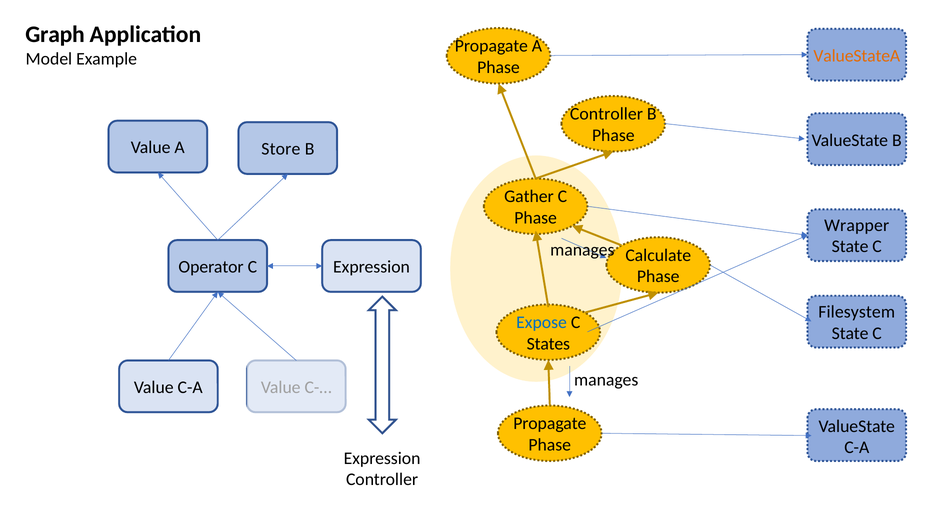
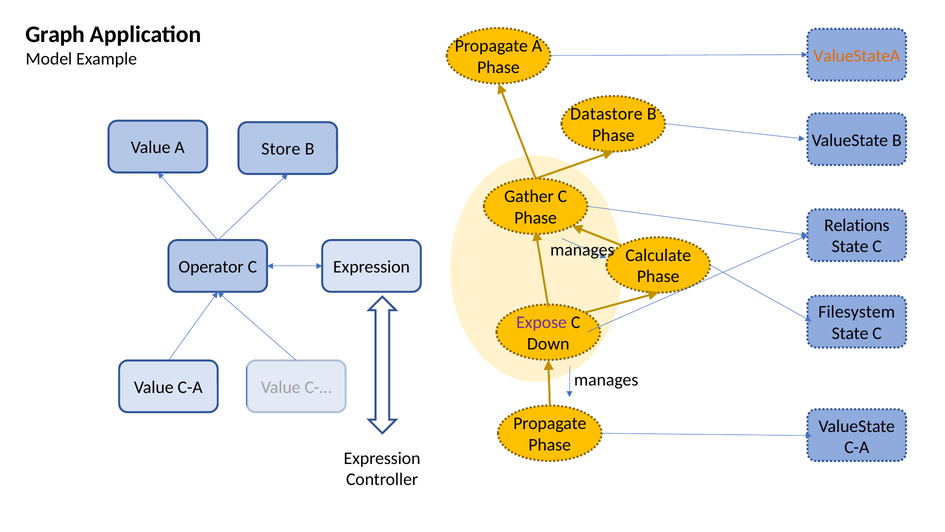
Controller at (606, 114): Controller -> Datastore
Wrapper: Wrapper -> Relations
Expose colour: blue -> purple
States: States -> Down
